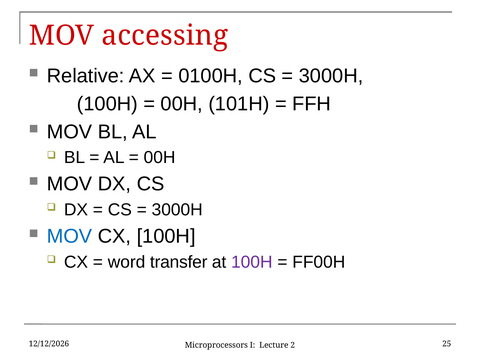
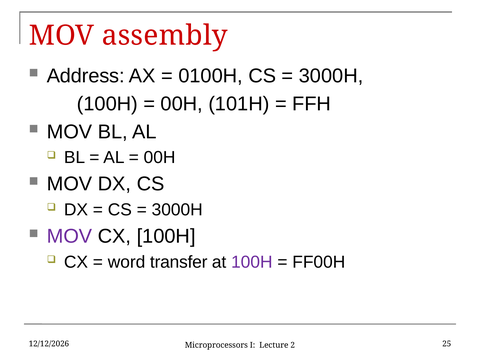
accessing: accessing -> assembly
Relative: Relative -> Address
MOV at (70, 236) colour: blue -> purple
